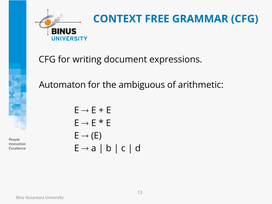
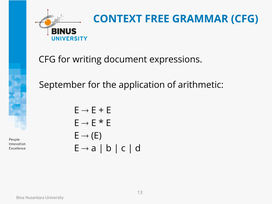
Automaton: Automaton -> September
ambiguous: ambiguous -> application
